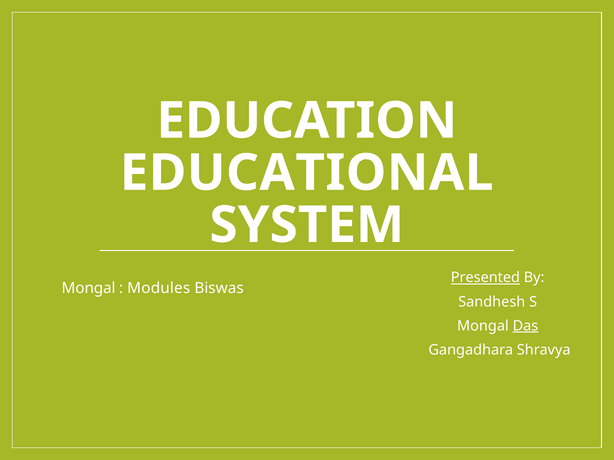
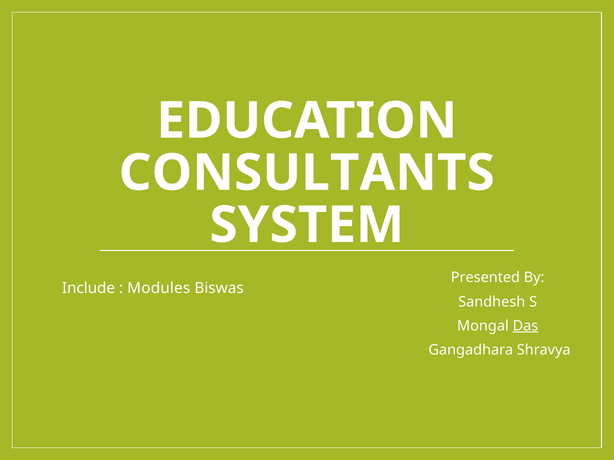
EDUCATIONAL: EDUCATIONAL -> CONSULTANTS
Presented underline: present -> none
Mongal at (89, 289): Mongal -> Include
